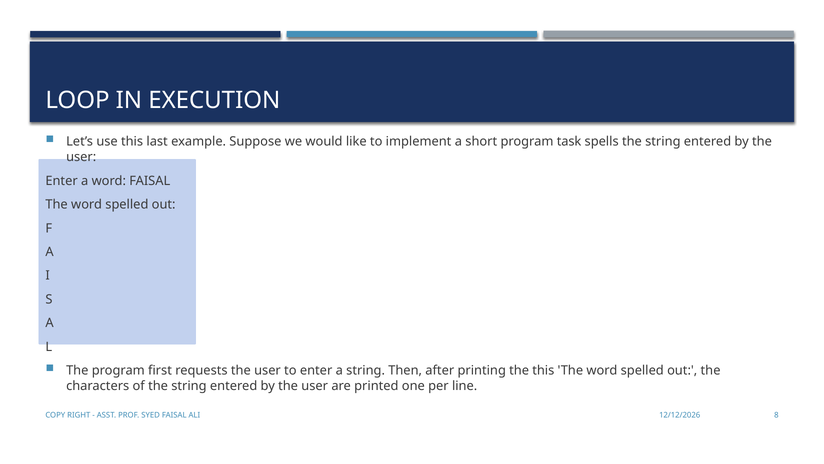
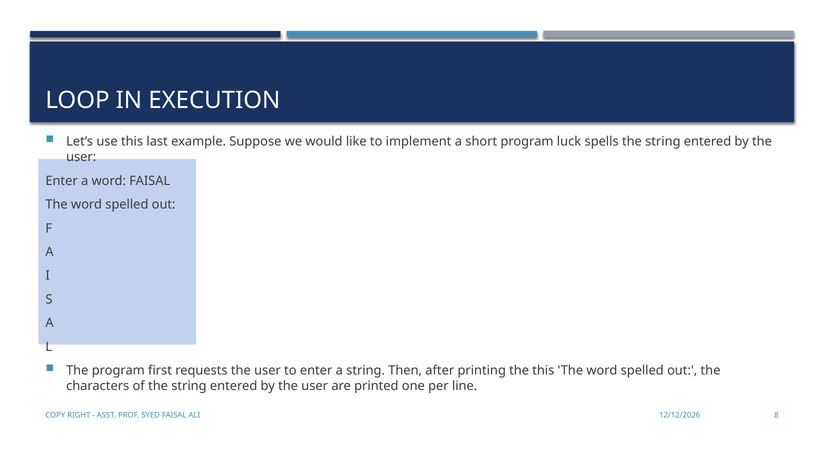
task: task -> luck
